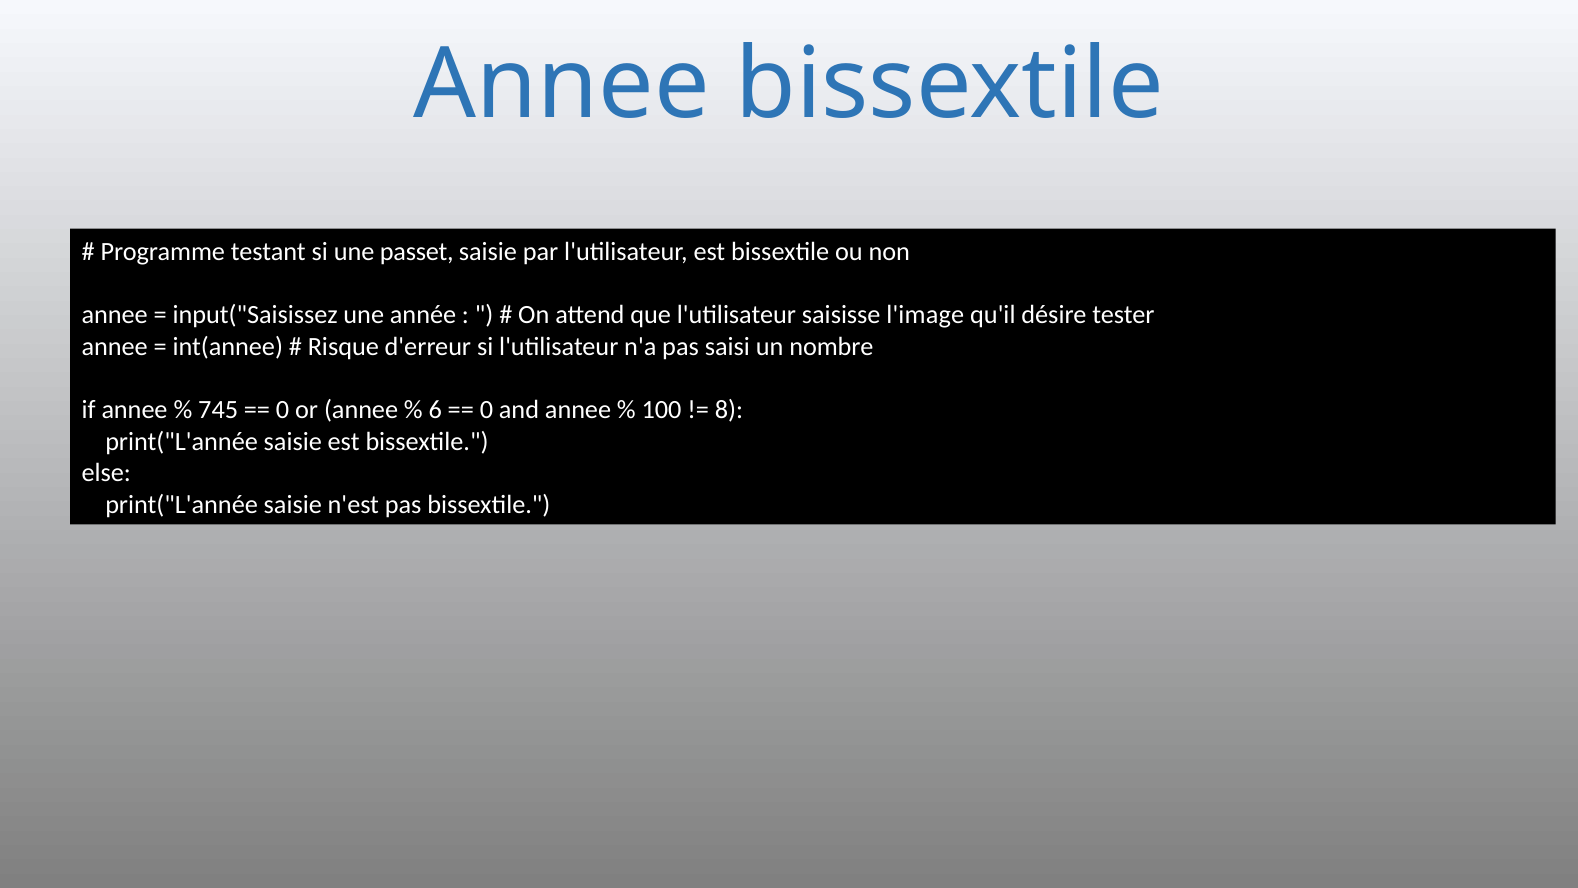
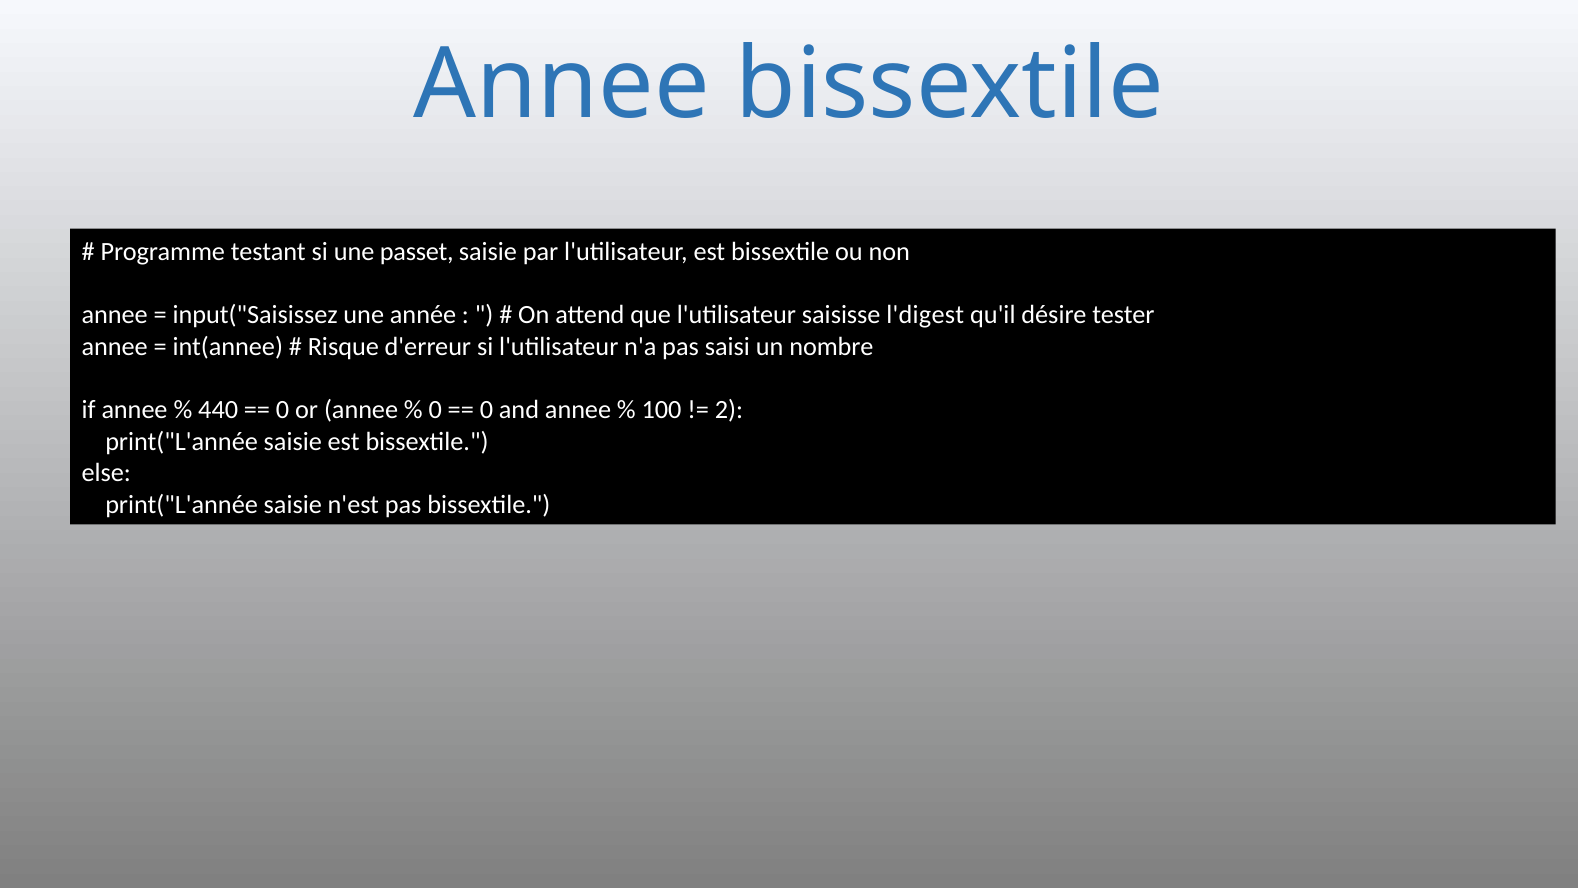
l'image: l'image -> l'digest
745: 745 -> 440
6 at (435, 410): 6 -> 0
8: 8 -> 2
